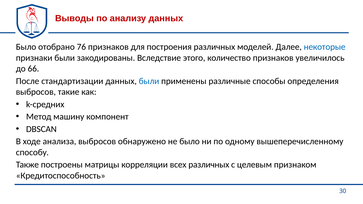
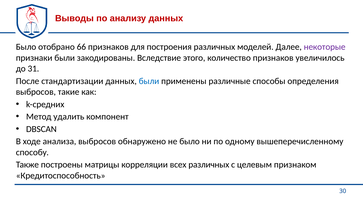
76: 76 -> 66
некоторые colour: blue -> purple
66: 66 -> 31
машину: машину -> удалить
